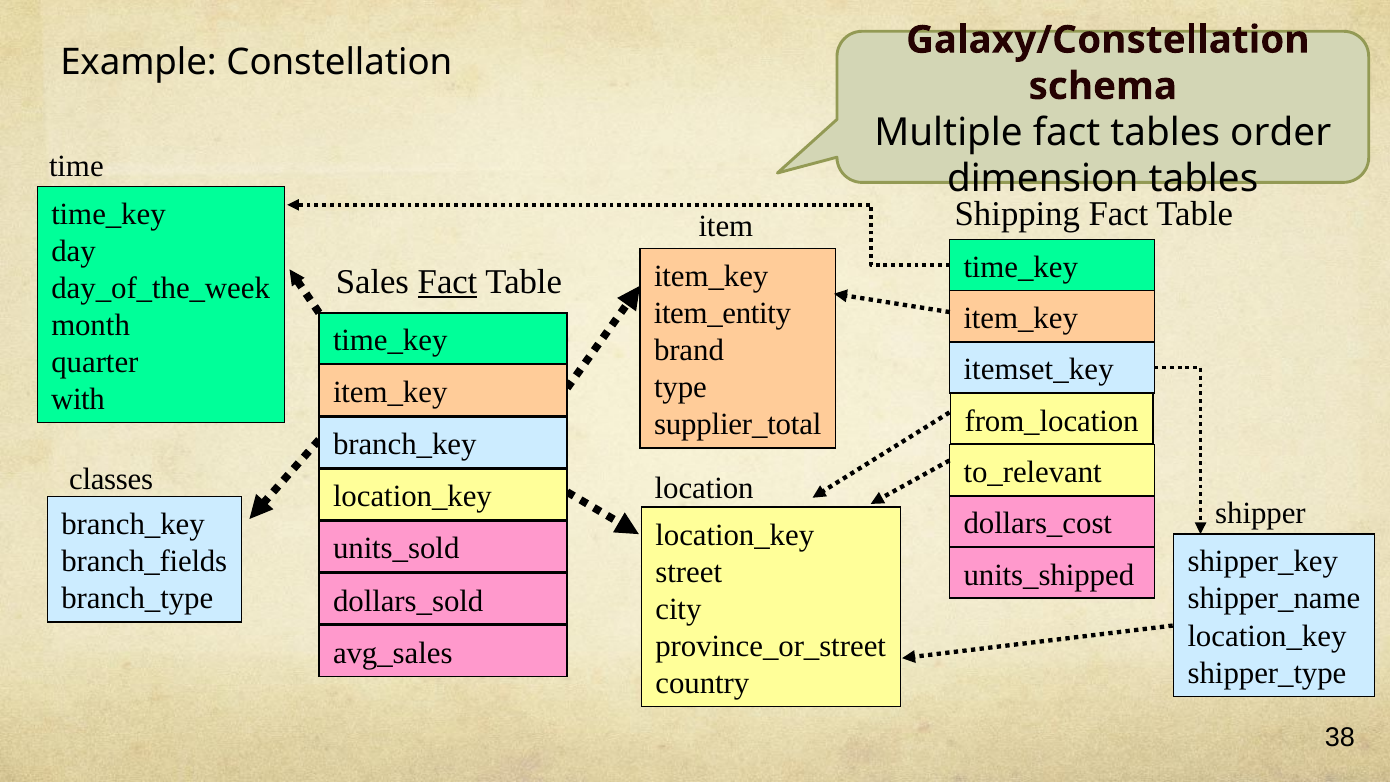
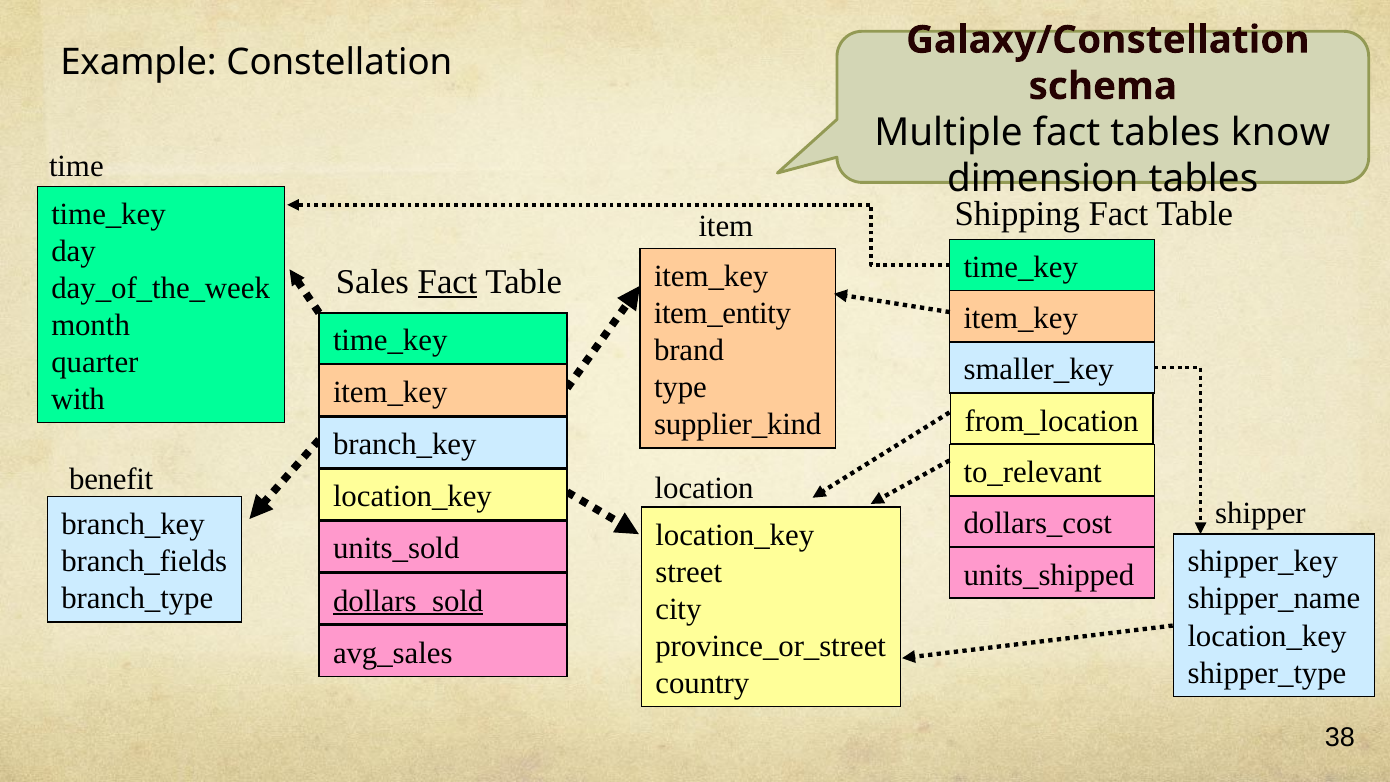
order: order -> know
itemset_key: itemset_key -> smaller_key
supplier_total: supplier_total -> supplier_kind
classes: classes -> benefit
dollars_sold underline: none -> present
